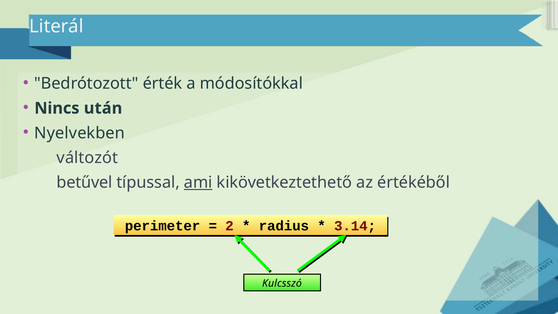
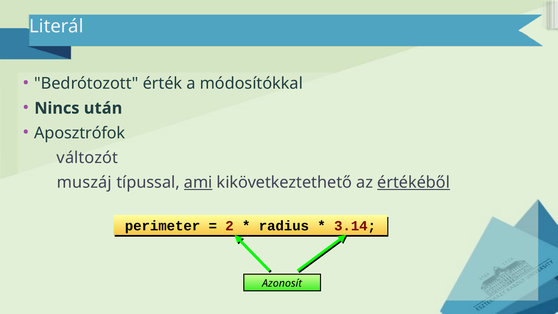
Nyelvekben: Nyelvekben -> Aposztrófok
betűvel: betűvel -> muszáj
értékéből underline: none -> present
Kulcsszó: Kulcsszó -> Azonosít
